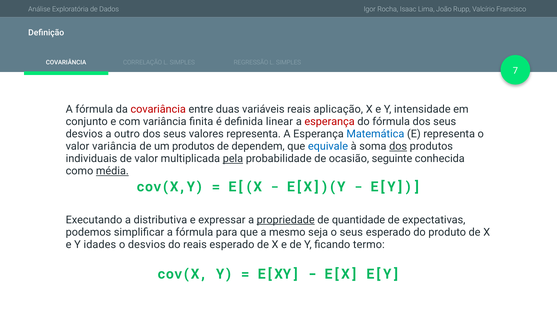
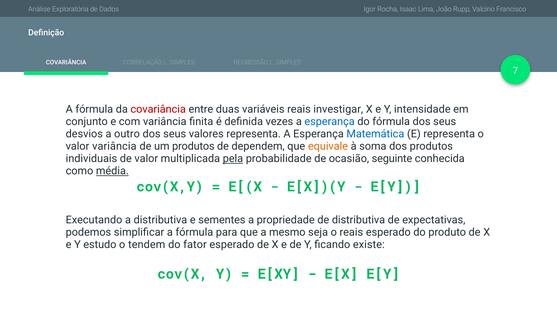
aplicação: aplicação -> investigar
linear: linear -> vezes
esperança at (330, 122) colour: red -> blue
equivale colour: blue -> orange
dos at (398, 147) underline: present -> none
expressar: expressar -> sementes
propriedade underline: present -> none
de quantidade: quantidade -> distributiva
o seus: seus -> reais
idades: idades -> estudo
o desvios: desvios -> tendem
do reais: reais -> fator
termo: termo -> existe
